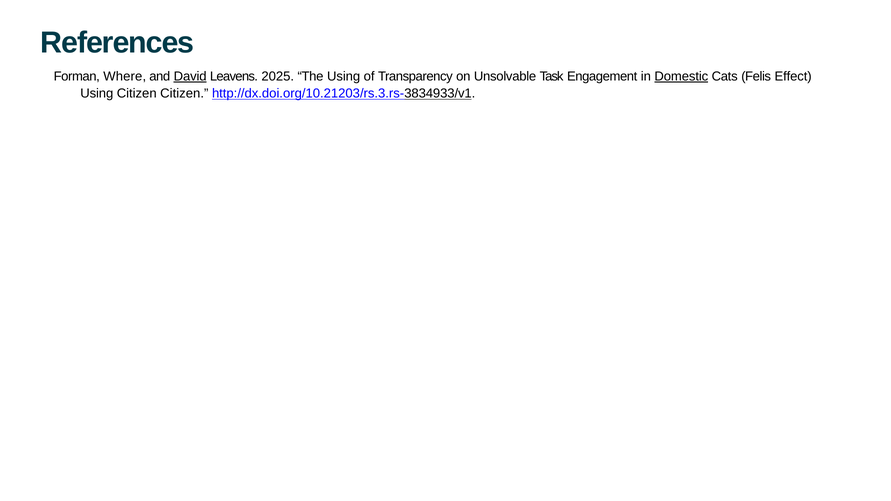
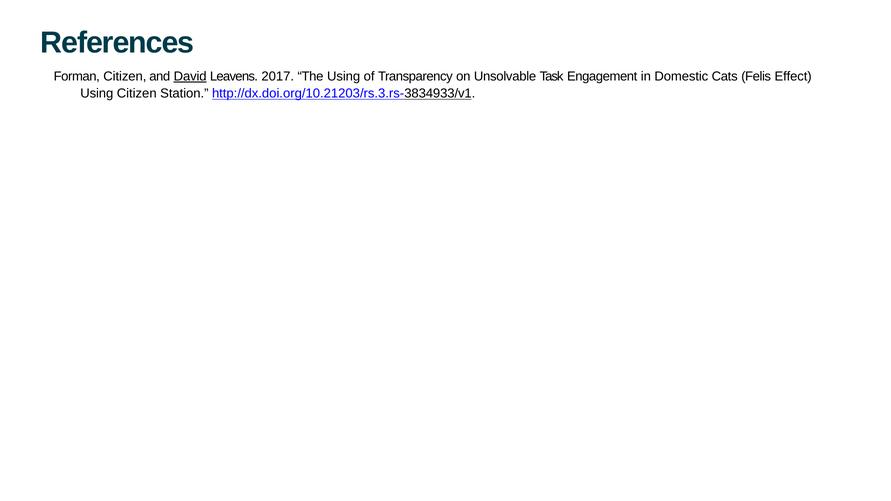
Forman Where: Where -> Citizen
2025: 2025 -> 2017
Domestic underline: present -> none
Citizen Citizen: Citizen -> Station
